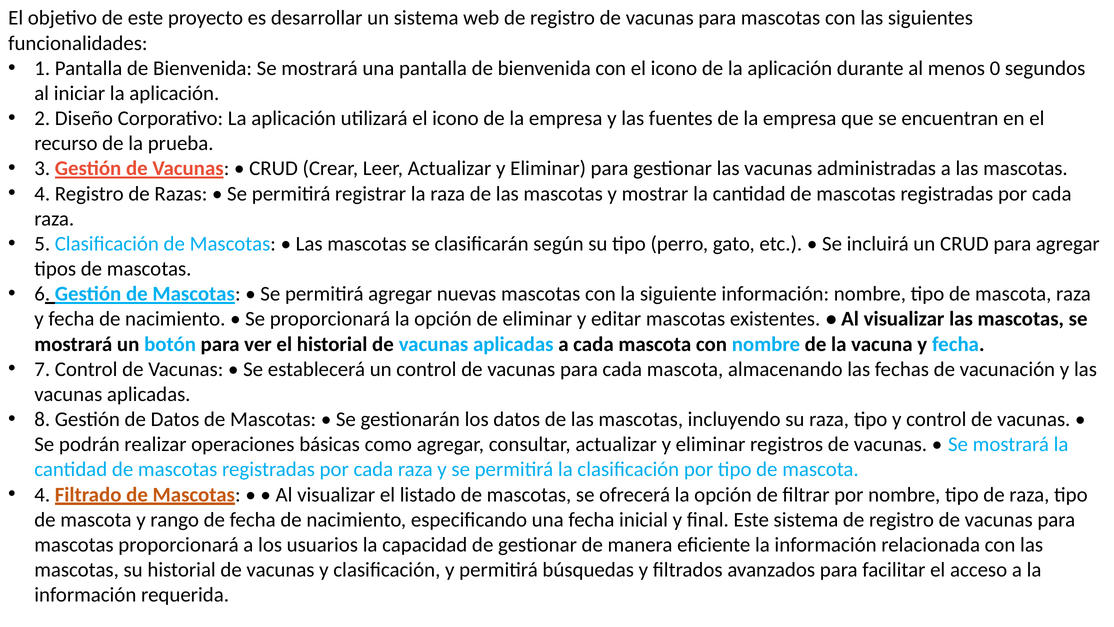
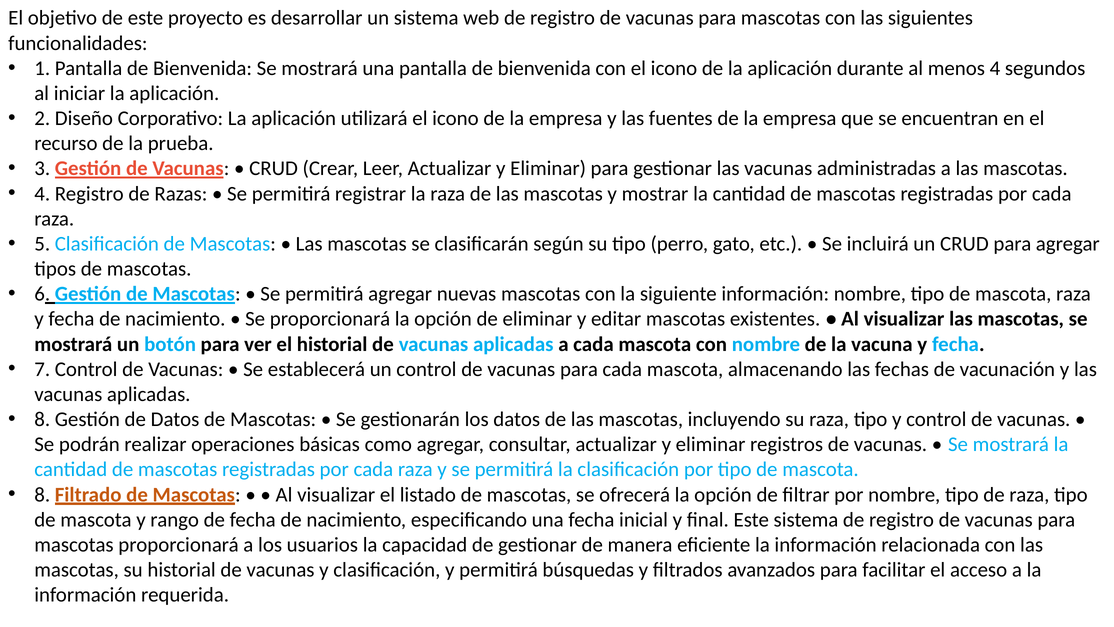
menos 0: 0 -> 4
4 at (42, 494): 4 -> 8
